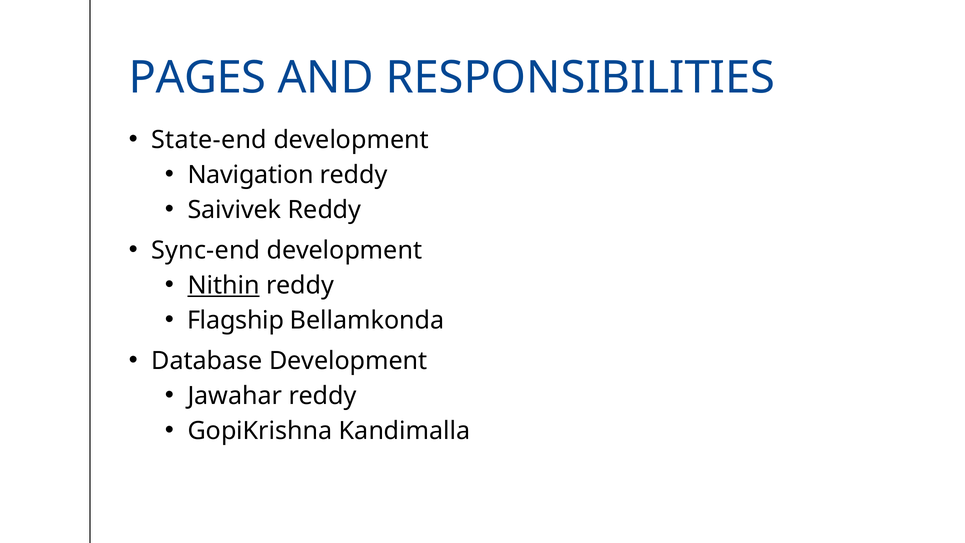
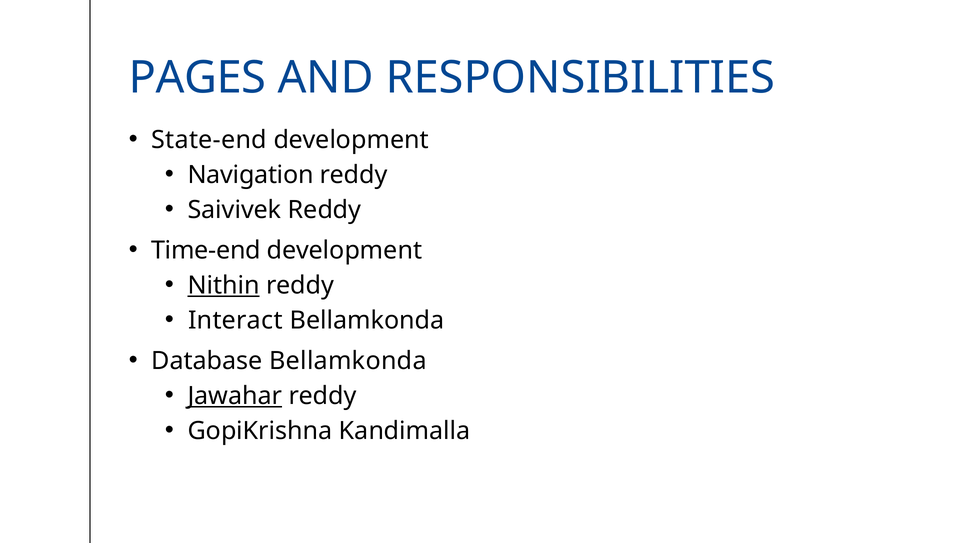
Sync-end: Sync-end -> Time-end
Flagship: Flagship -> Interact
Database Development: Development -> Bellamkonda
Jawahar underline: none -> present
